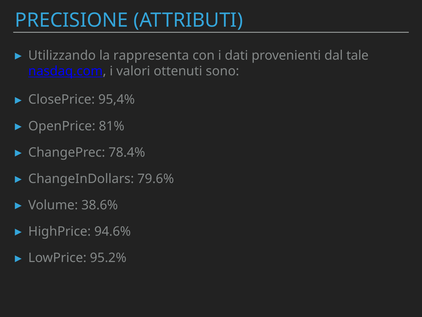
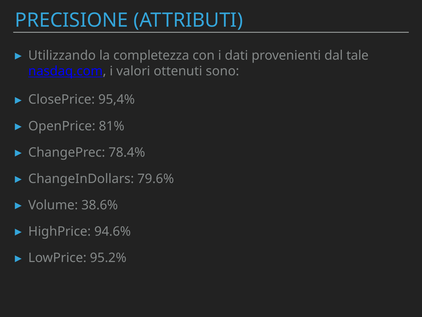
rappresenta: rappresenta -> completezza
